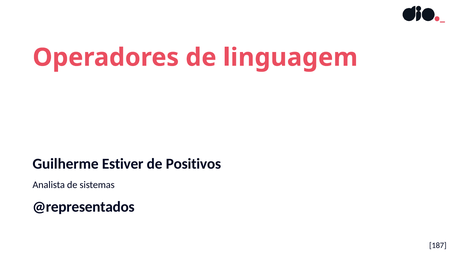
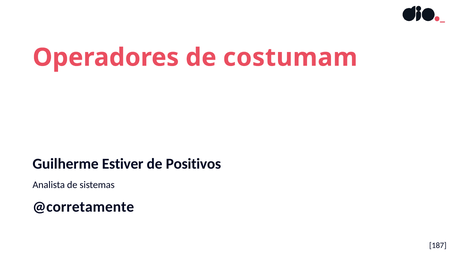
linguagem: linguagem -> costumam
@representados: @representados -> @corretamente
